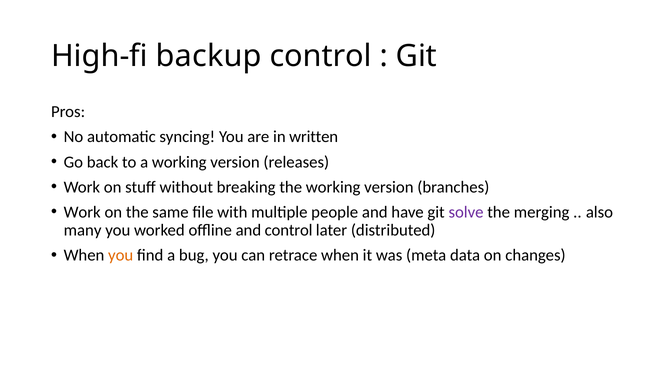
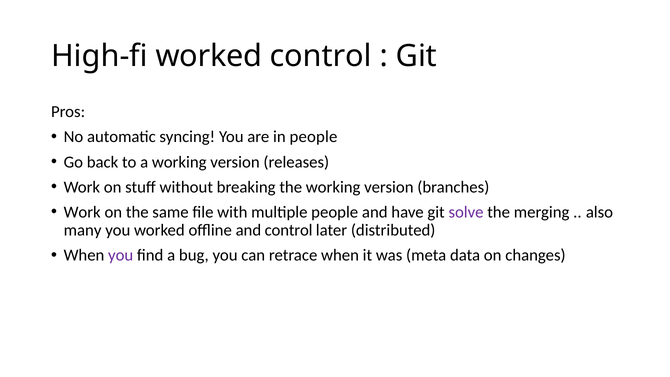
High-fi backup: backup -> worked
in written: written -> people
you at (121, 255) colour: orange -> purple
